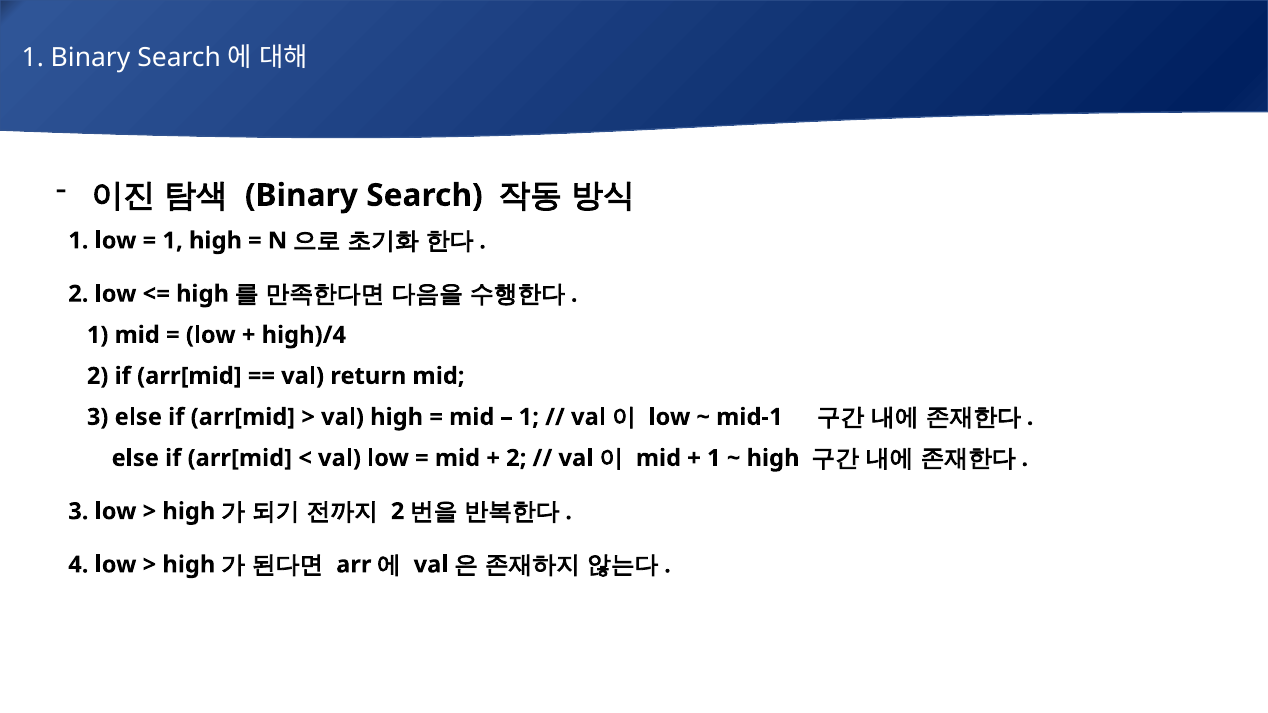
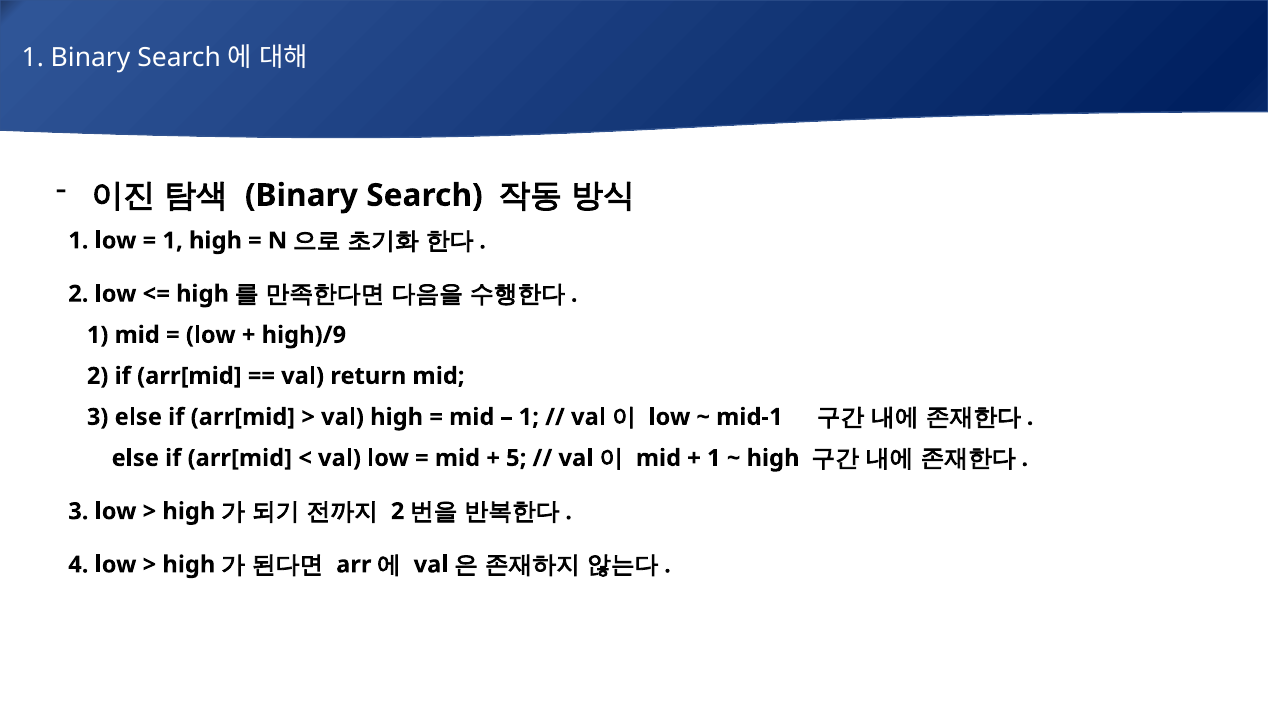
high)/4: high)/4 -> high)/9
2 at (516, 458): 2 -> 5
